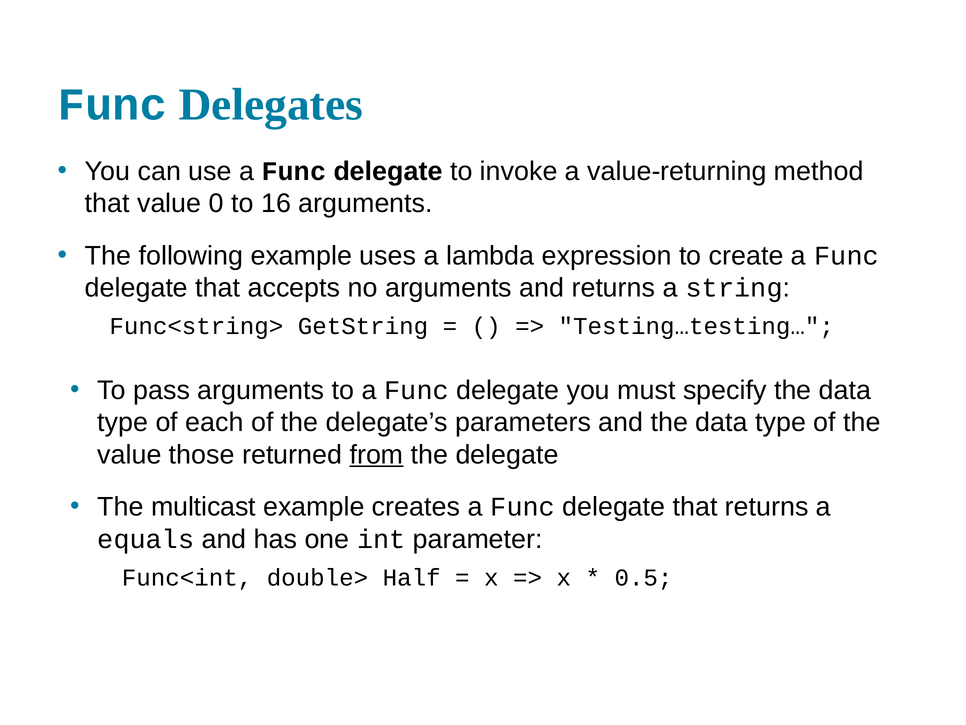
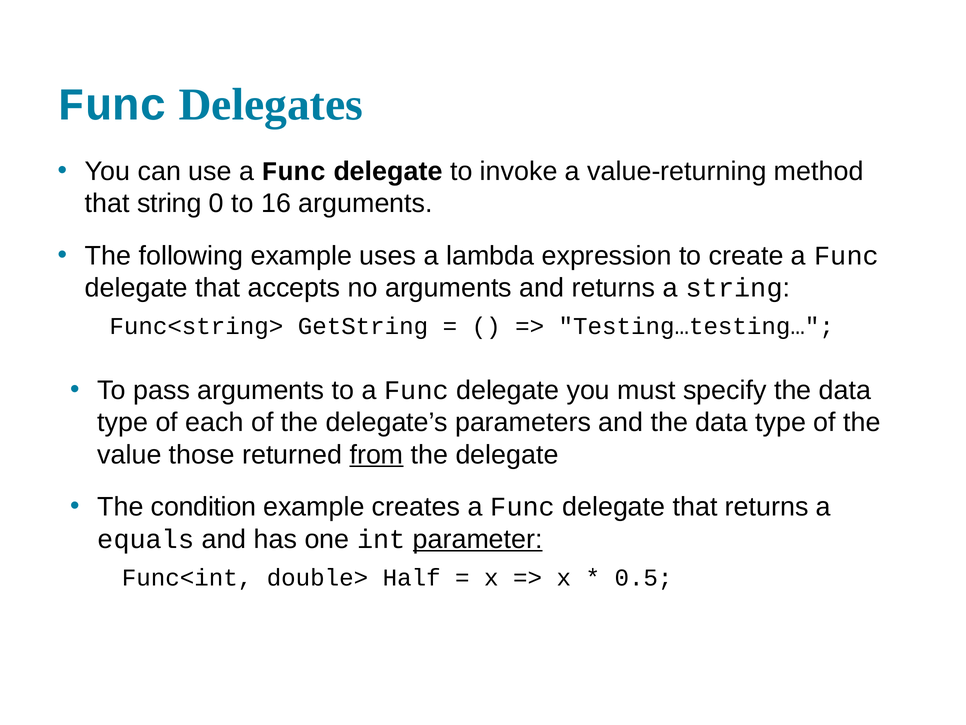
that value: value -> string
multicast: multicast -> condition
parameter underline: none -> present
